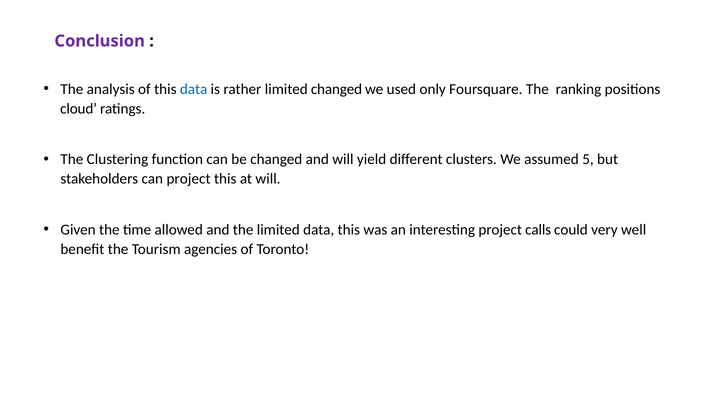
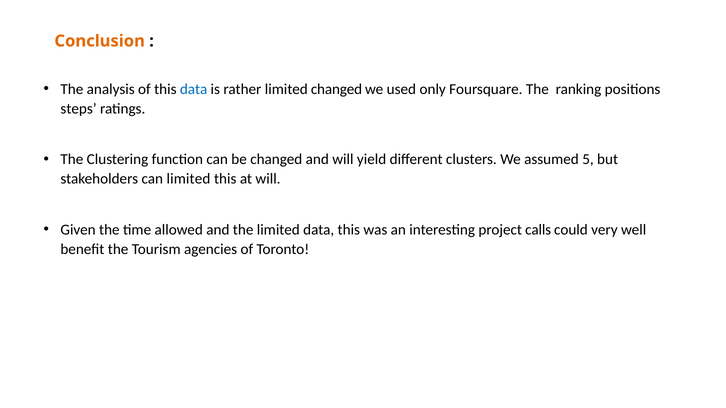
Conclusion colour: purple -> orange
cloud: cloud -> steps
can project: project -> limited
